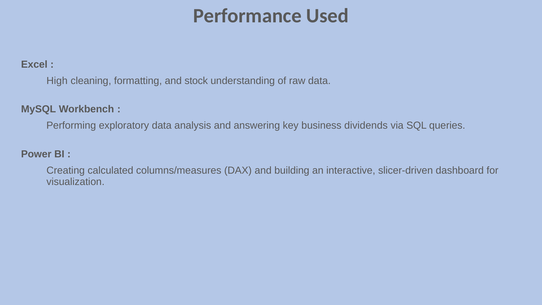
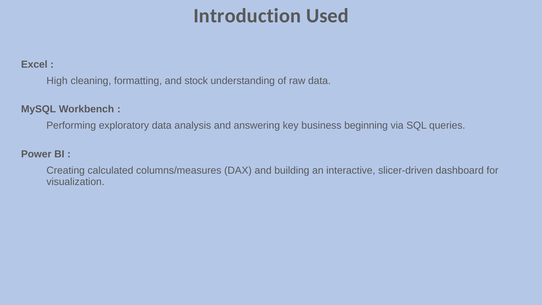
Performance: Performance -> Introduction
dividends: dividends -> beginning
